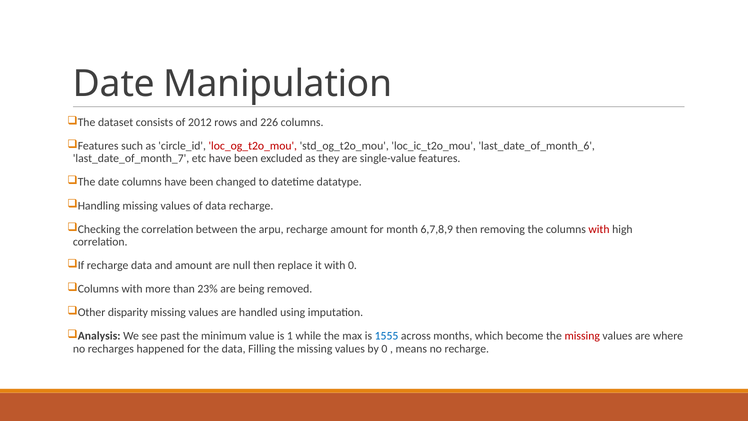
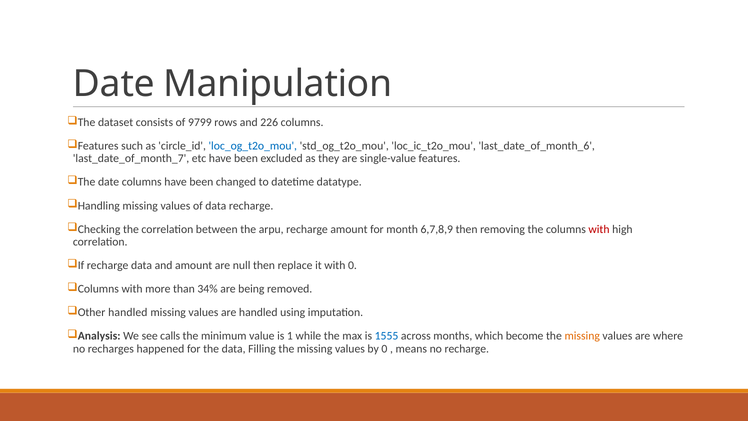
2012: 2012 -> 9799
loc_og_t2o_mou colour: red -> blue
23%: 23% -> 34%
disparity at (128, 312): disparity -> handled
past: past -> calls
missing at (582, 336) colour: red -> orange
